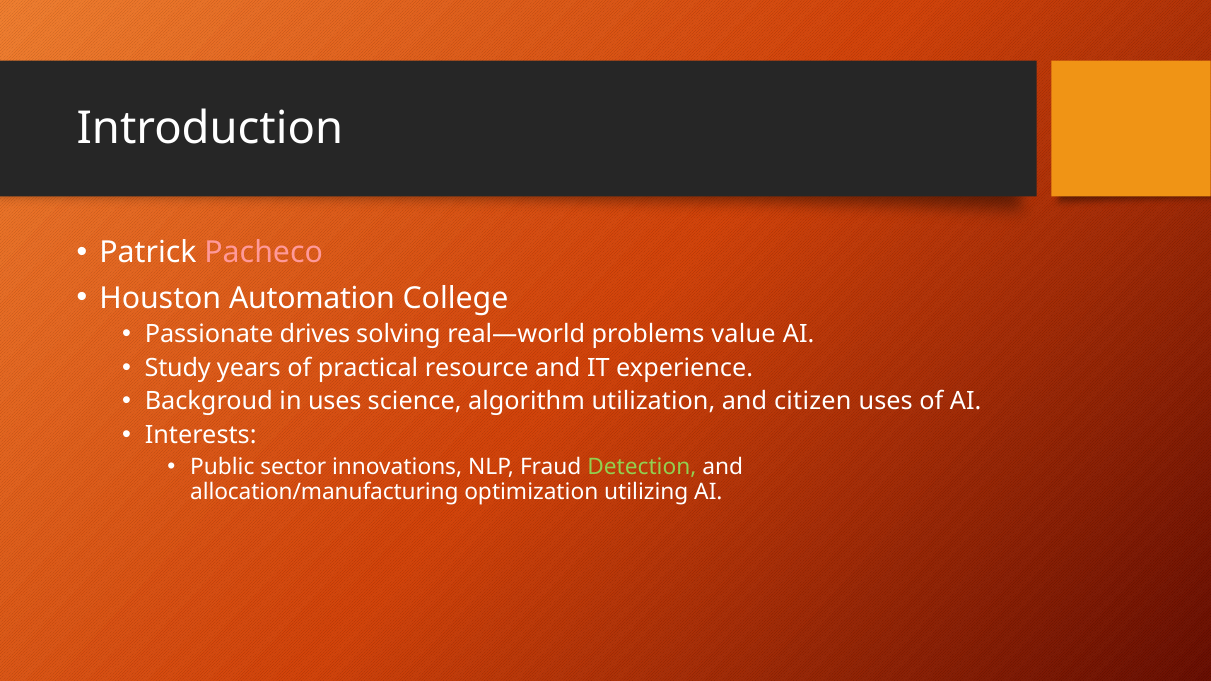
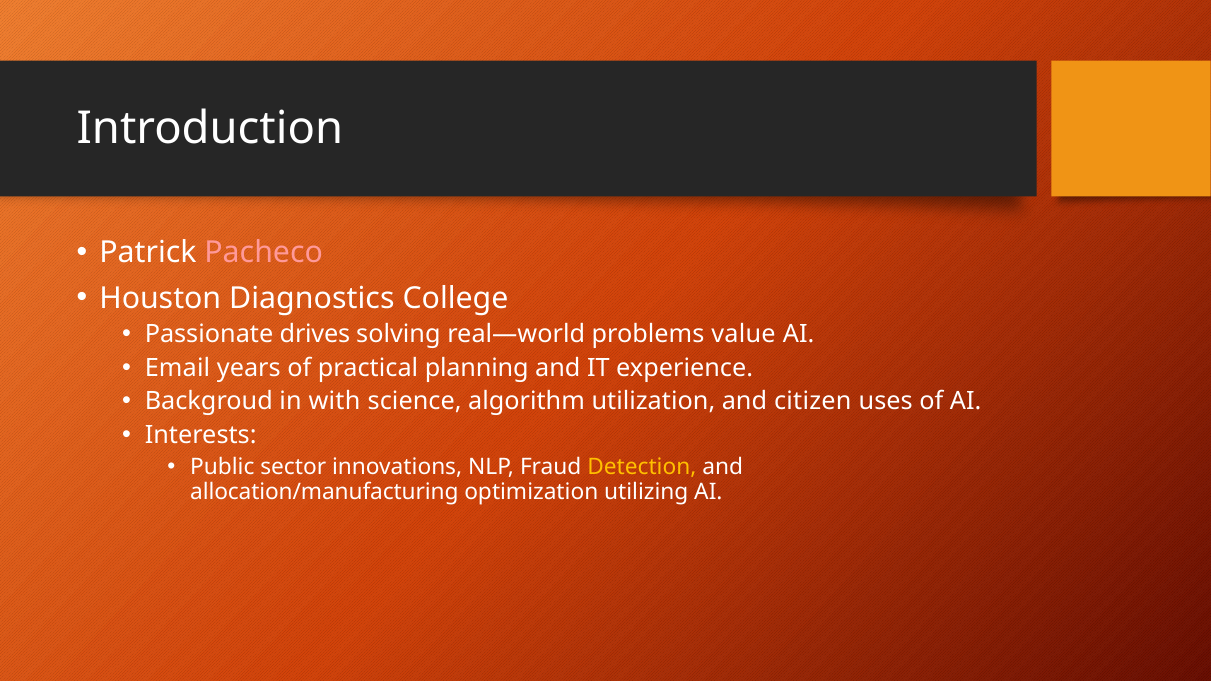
Automation: Automation -> Diagnostics
Study: Study -> Email
resource: resource -> planning
in uses: uses -> with
Detection colour: light green -> yellow
